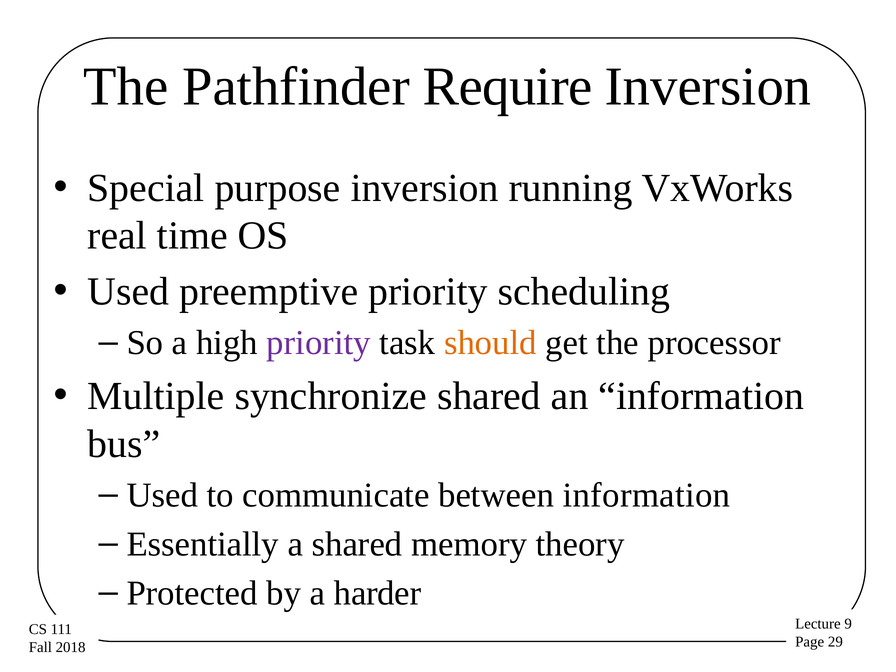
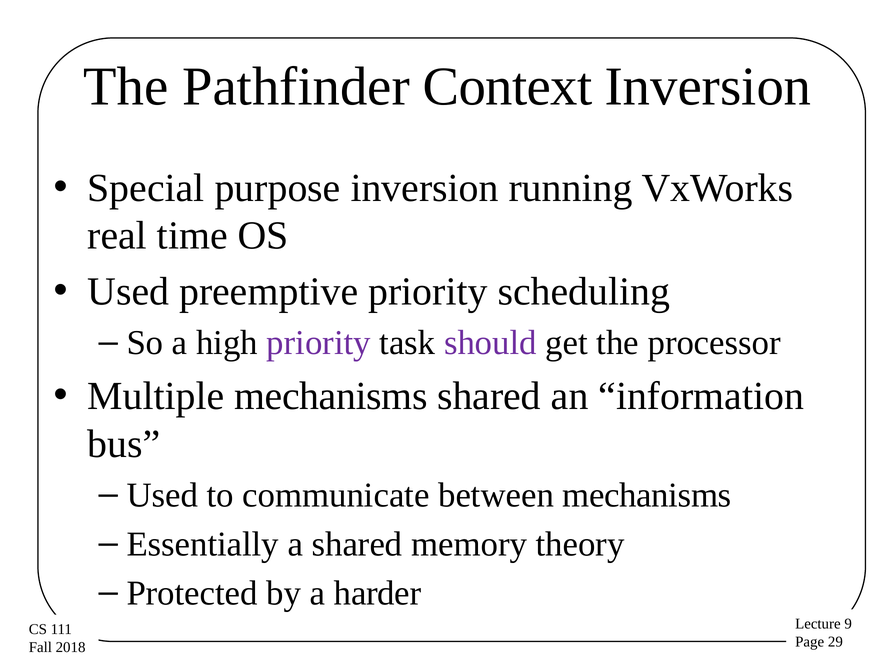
Require: Require -> Context
should colour: orange -> purple
Multiple synchronize: synchronize -> mechanisms
between information: information -> mechanisms
